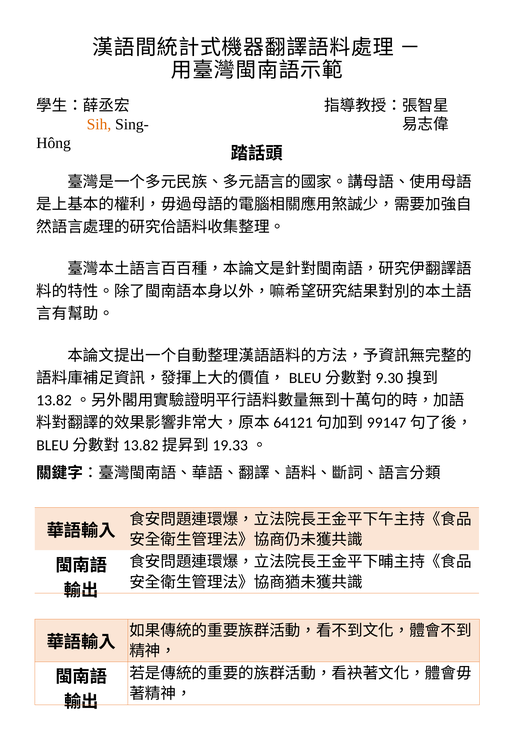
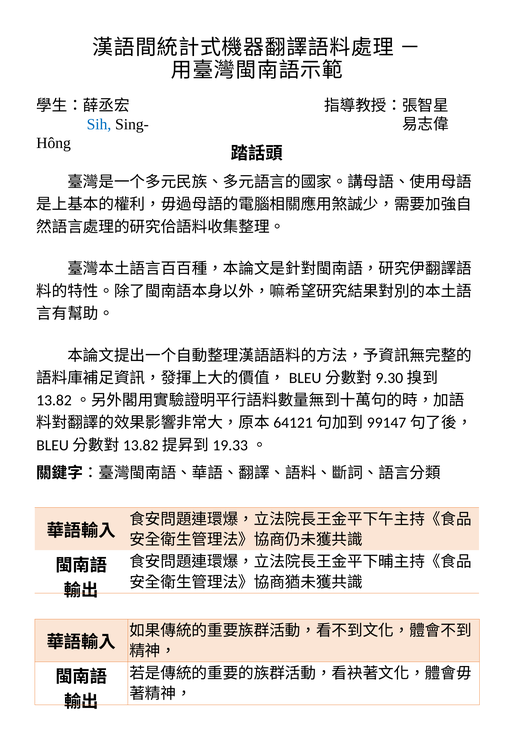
Sih colour: orange -> blue
